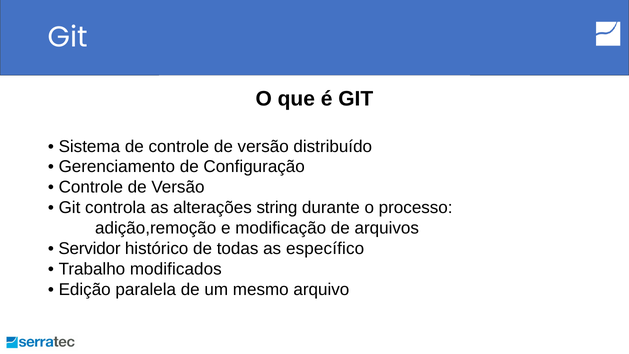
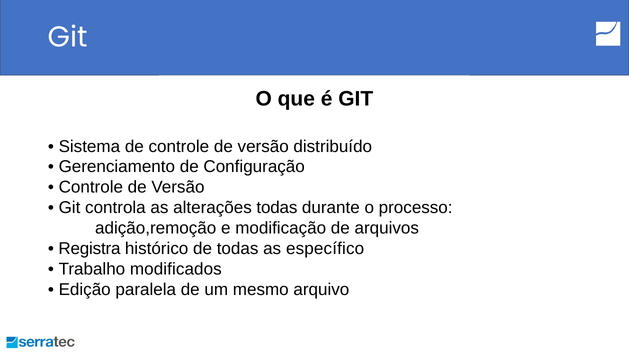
alterações string: string -> todas
Servidor: Servidor -> Registra
